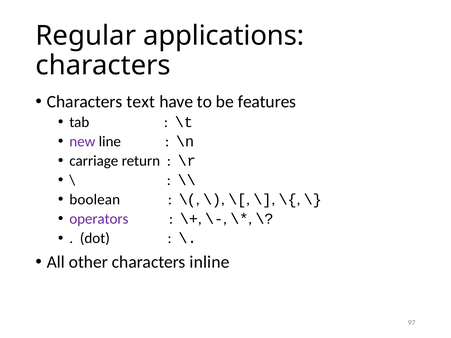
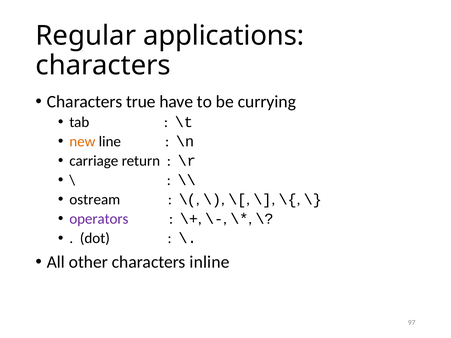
text: text -> true
features: features -> currying
new colour: purple -> orange
boolean: boolean -> ostream
